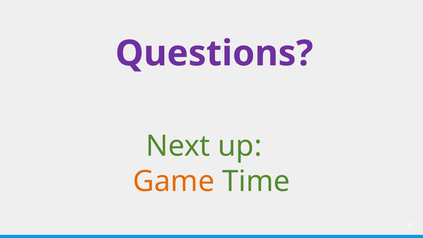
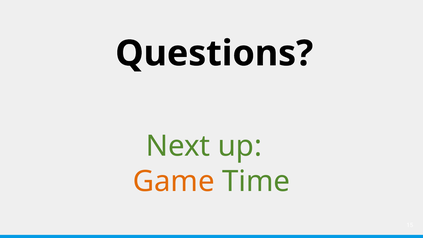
Questions colour: purple -> black
